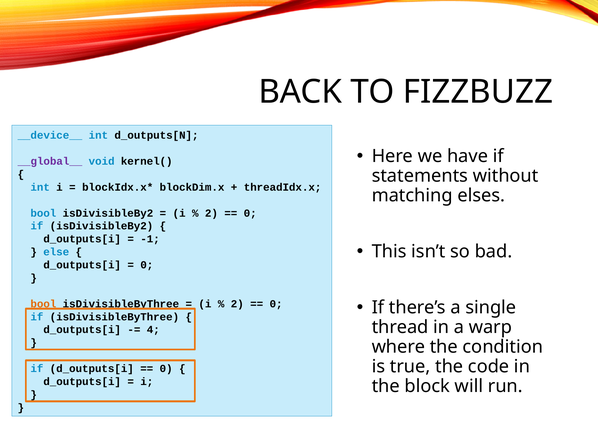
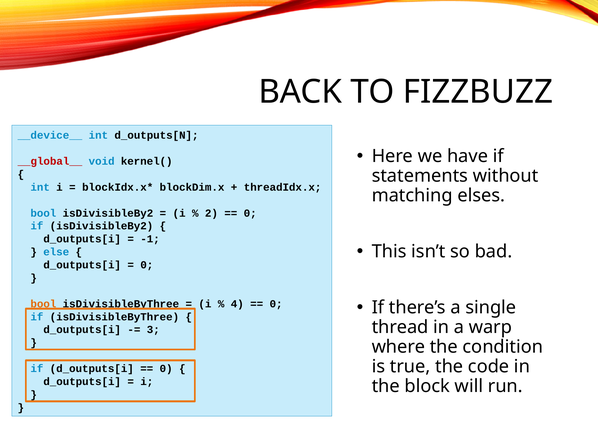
__global__ colour: purple -> red
2 at (237, 304): 2 -> 4
4: 4 -> 3
